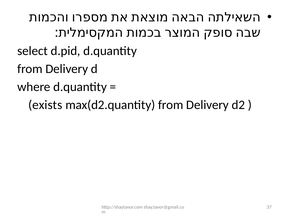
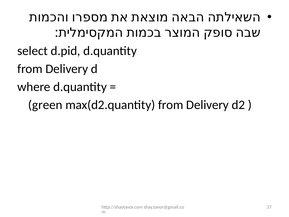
exists: exists -> green
